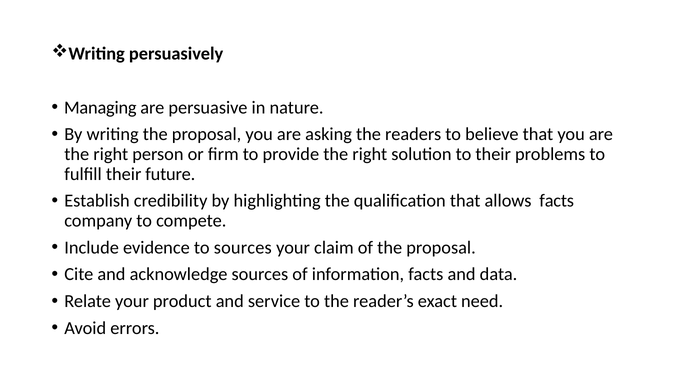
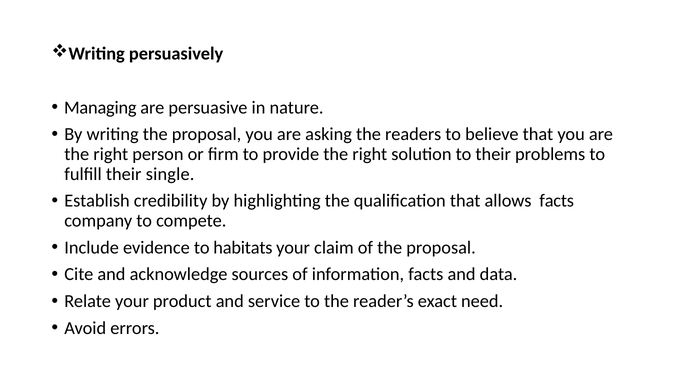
future: future -> single
to sources: sources -> habitats
